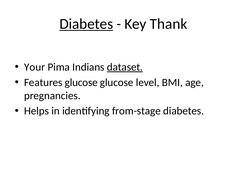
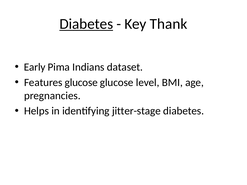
Your: Your -> Early
dataset underline: present -> none
from-stage: from-stage -> jitter-stage
